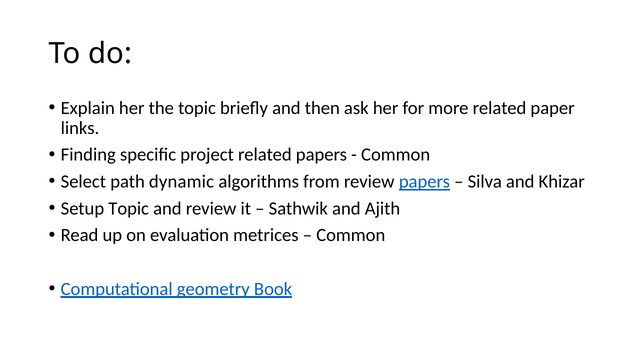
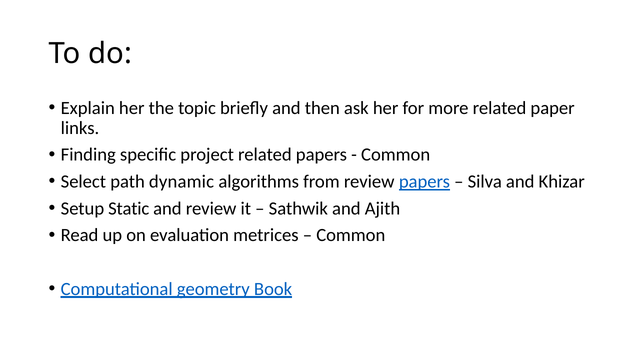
Setup Topic: Topic -> Static
